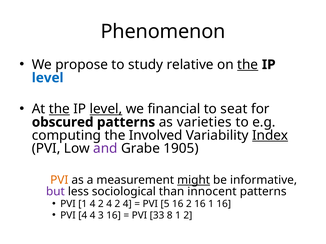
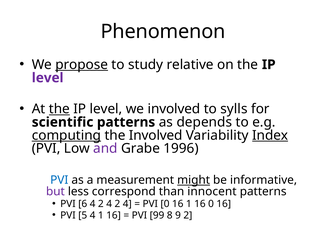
propose underline: none -> present
the at (248, 65) underline: present -> none
level at (48, 78) colour: blue -> purple
level at (106, 109) underline: present -> none
we financial: financial -> involved
seat: seat -> sylls
obscured: obscured -> scientific
varieties: varieties -> depends
computing underline: none -> present
1905: 1905 -> 1996
PVI at (59, 180) colour: orange -> blue
sociological: sociological -> correspond
PVI 1: 1 -> 6
PVI 5: 5 -> 0
16 2: 2 -> 1
16 1: 1 -> 0
PVI 4: 4 -> 5
4 3: 3 -> 1
33: 33 -> 99
8 1: 1 -> 9
